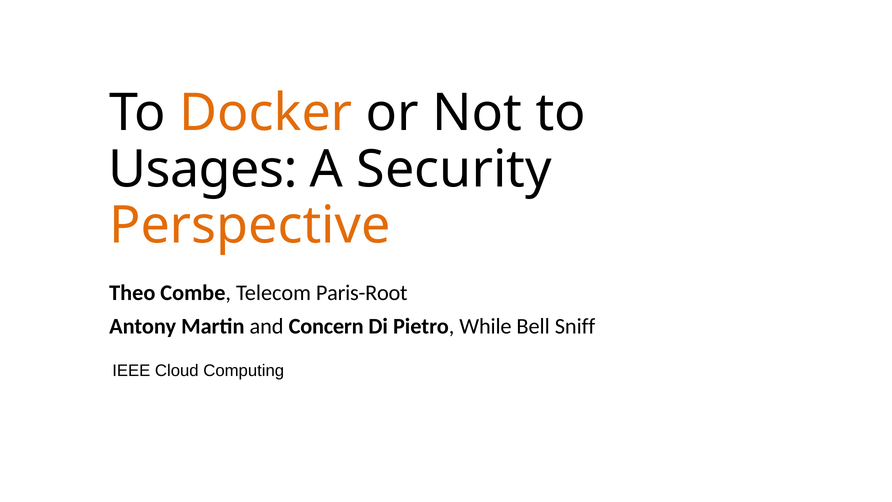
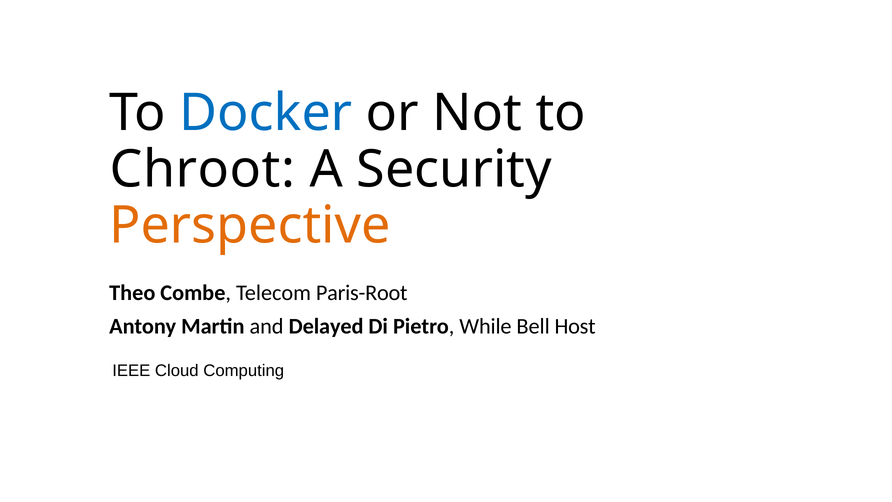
Docker colour: orange -> blue
Usages: Usages -> Chroot
Concern: Concern -> Delayed
Sniff: Sniff -> Host
